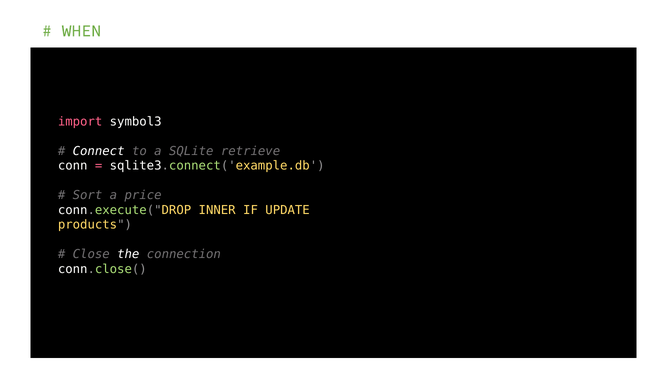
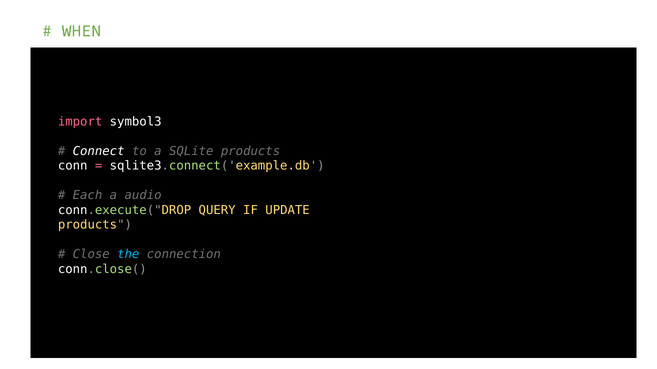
SQLite retrieve: retrieve -> products
Sort: Sort -> Each
price: price -> audio
INNER: INNER -> QUERY
the colour: white -> light blue
